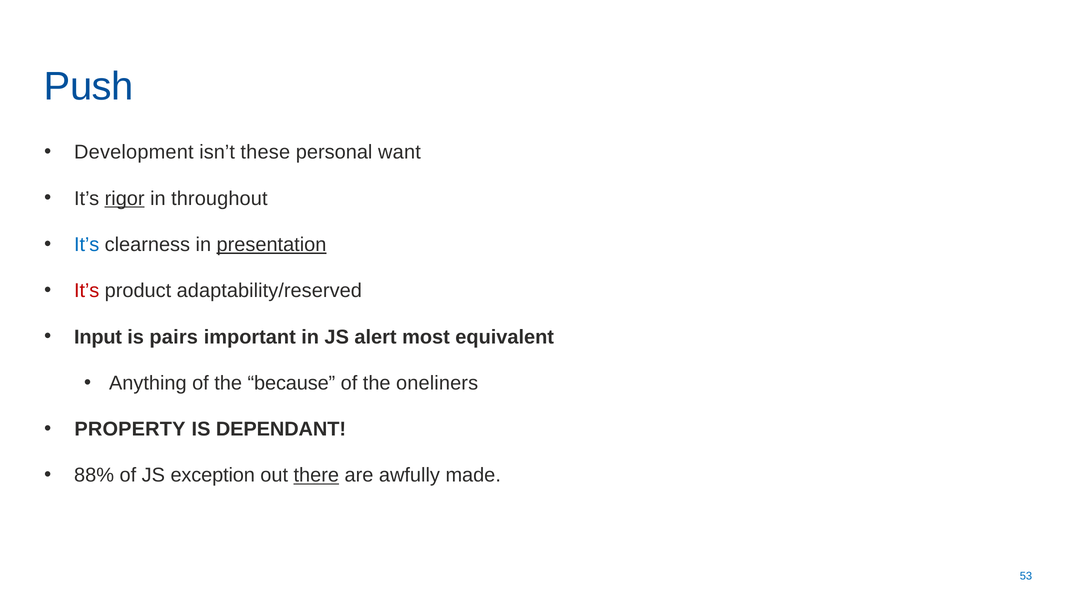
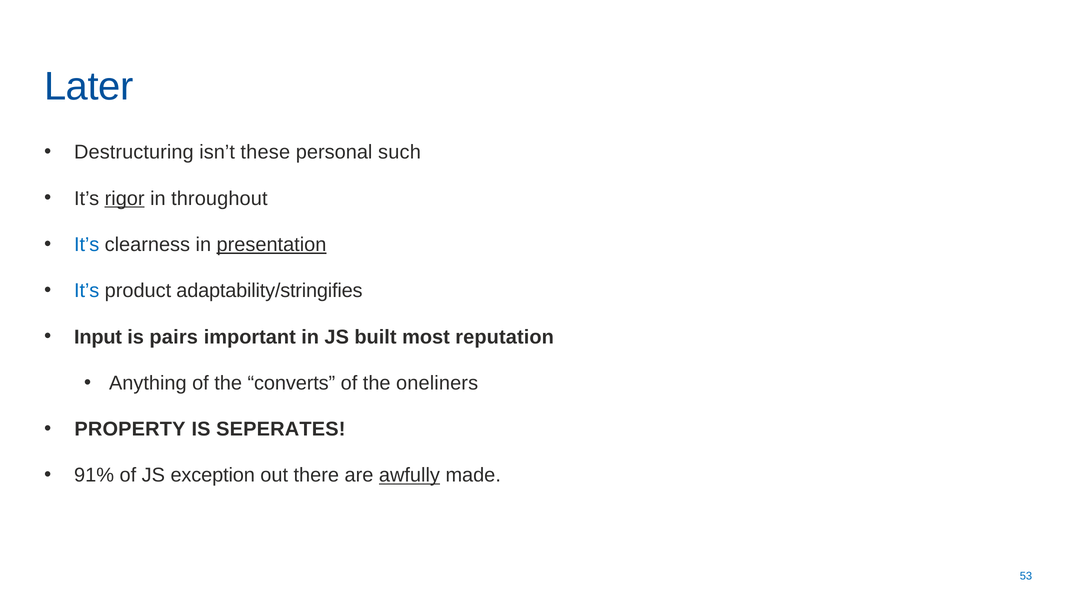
Push: Push -> Later
Development: Development -> Destructuring
want: want -> such
It’s at (87, 291) colour: red -> blue
adaptability/reserved: adaptability/reserved -> adaptability/stringifies
alert: alert -> built
equivalent: equivalent -> reputation
because: because -> converts
DEPENDANT: DEPENDANT -> SEPERATES
88%: 88% -> 91%
there underline: present -> none
awfully underline: none -> present
